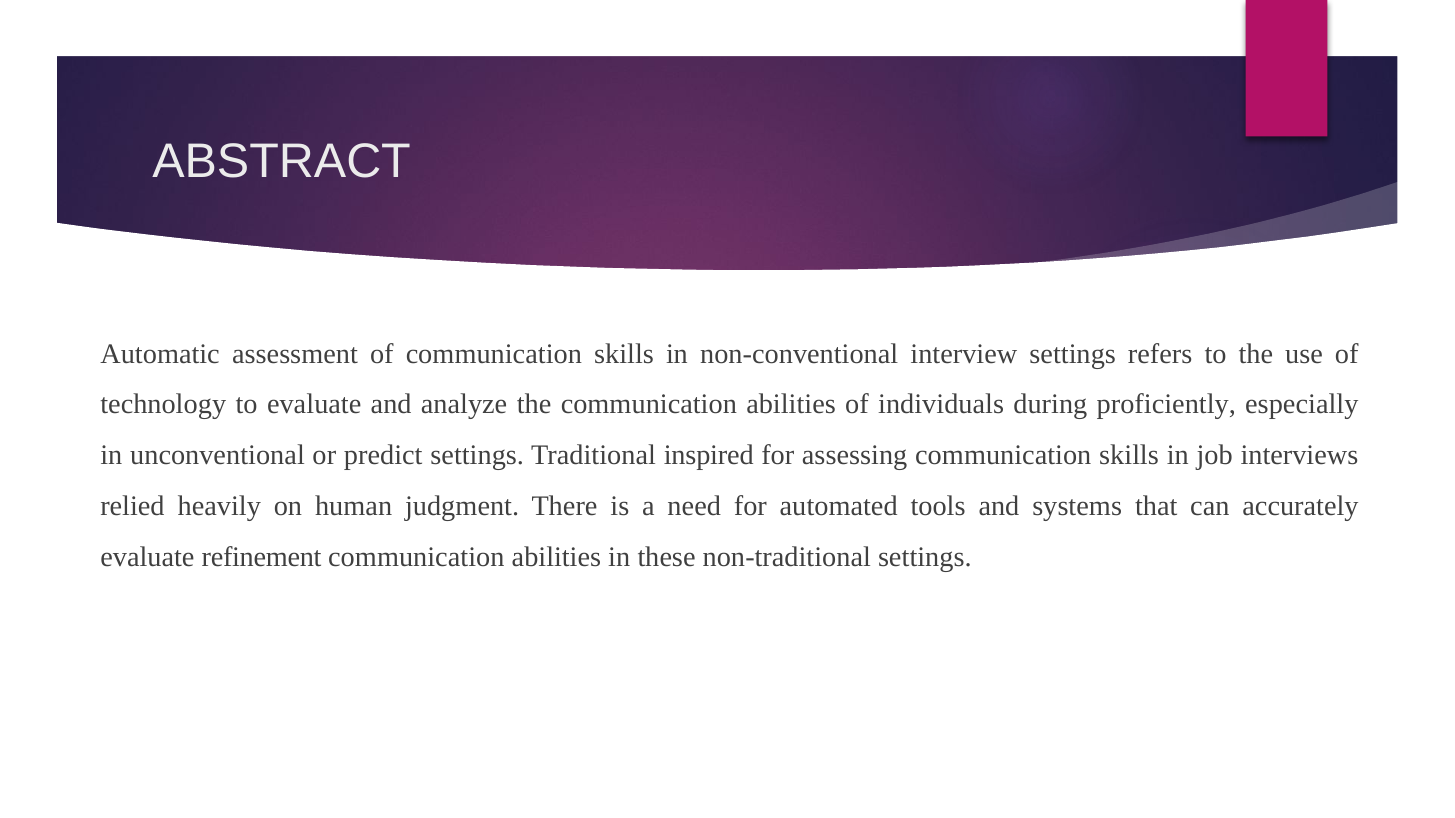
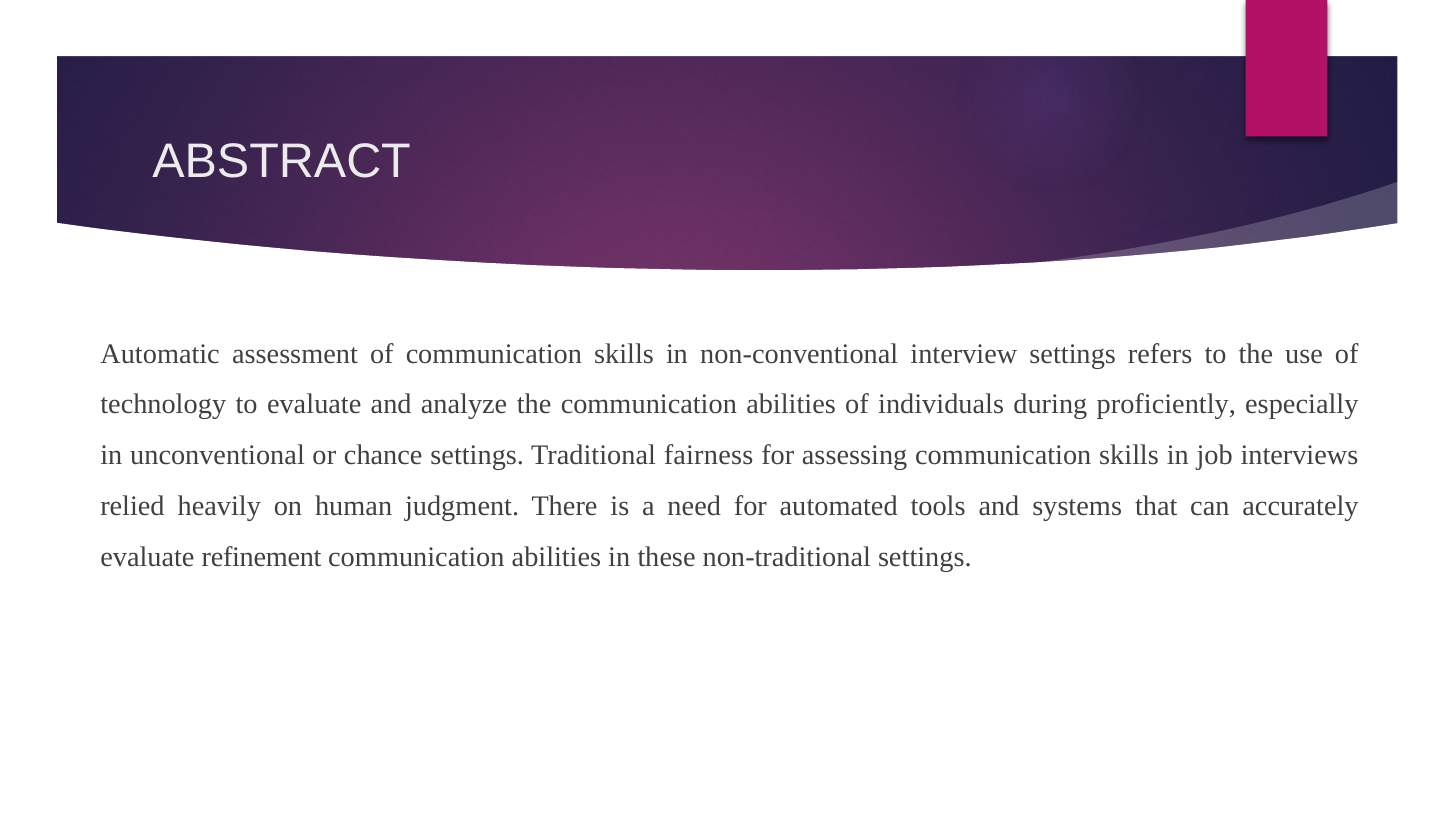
predict: predict -> chance
inspired: inspired -> fairness
